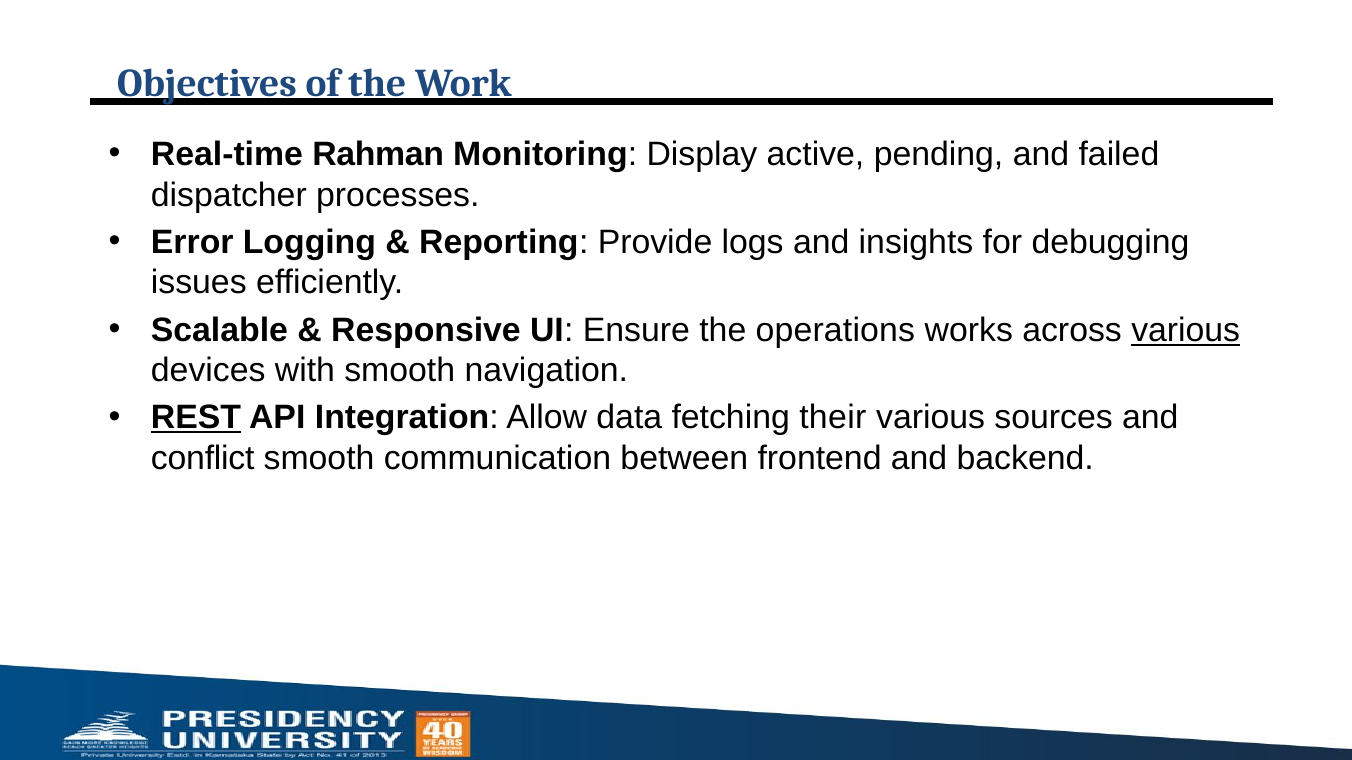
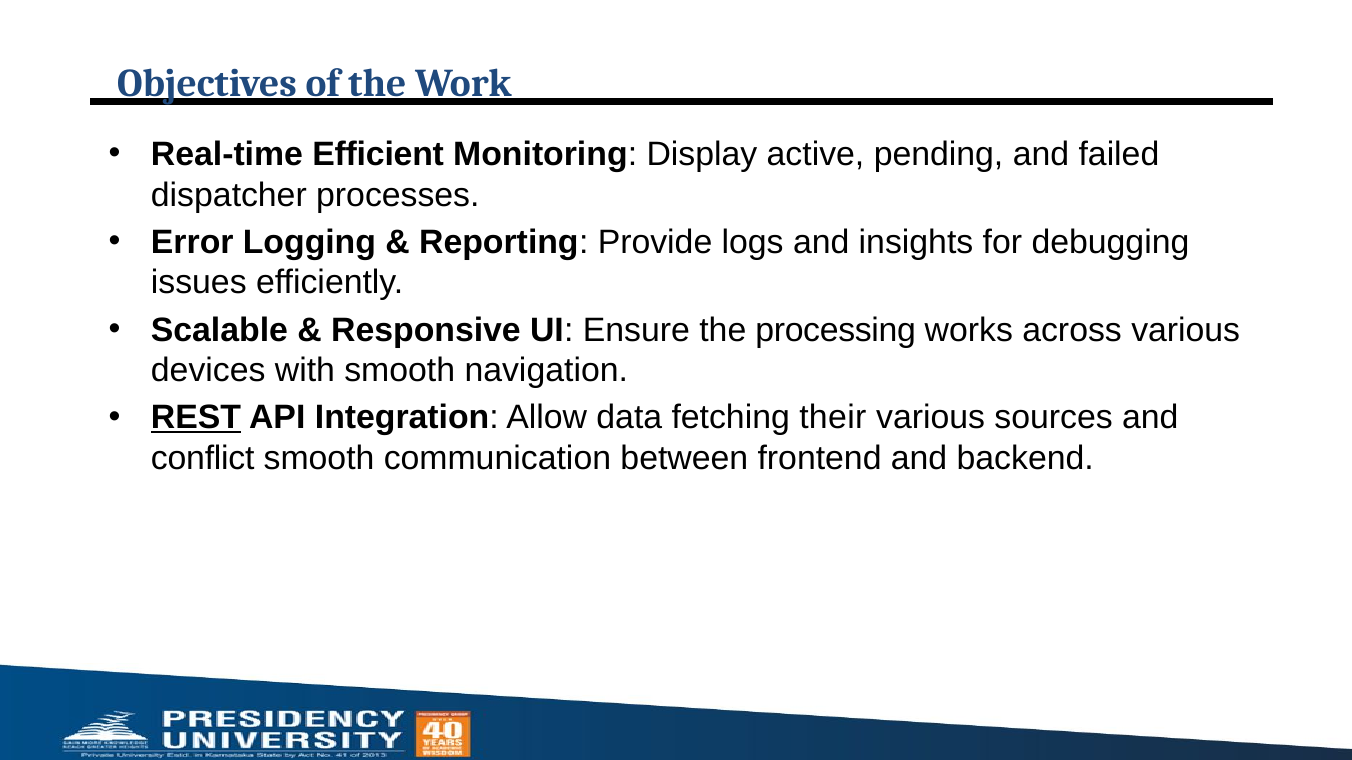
Rahman: Rahman -> Efficient
operations: operations -> processing
various at (1186, 330) underline: present -> none
